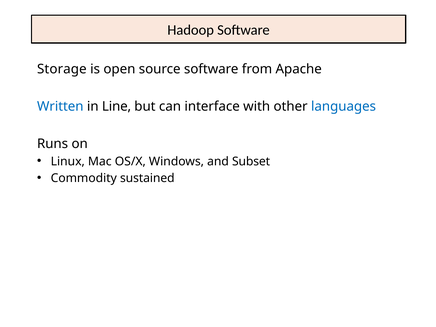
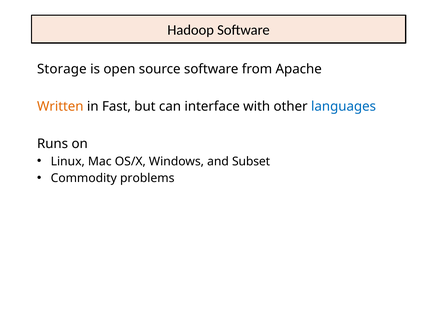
Written colour: blue -> orange
Line: Line -> Fast
sustained: sustained -> problems
